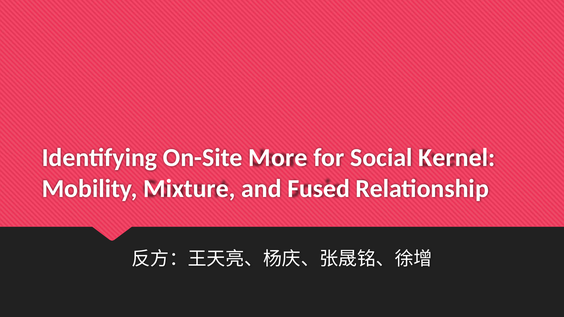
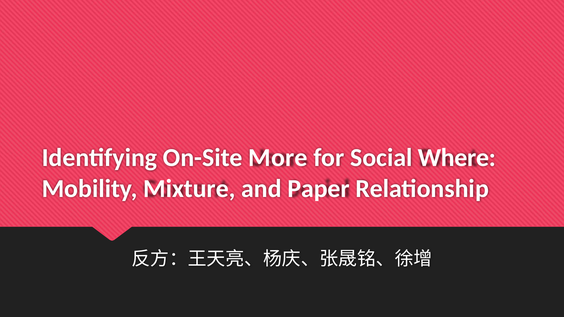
Kernel: Kernel -> Where
Fused: Fused -> Paper
